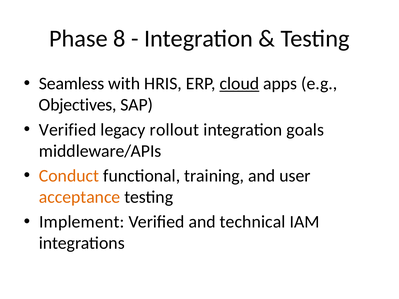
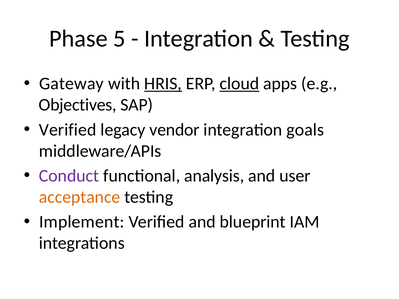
8: 8 -> 5
Seamless: Seamless -> Gateway
HRIS underline: none -> present
rollout: rollout -> vendor
Conduct colour: orange -> purple
training: training -> analysis
technical: technical -> blueprint
